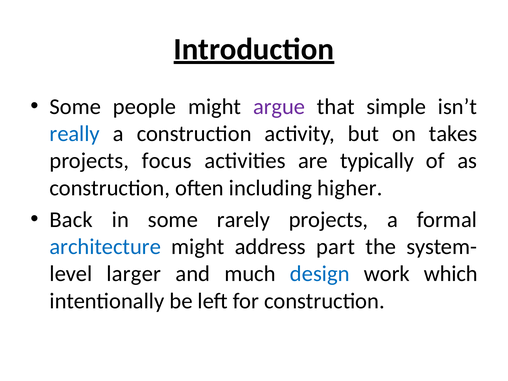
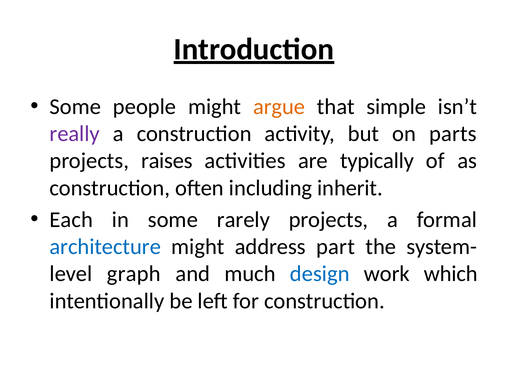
argue colour: purple -> orange
really colour: blue -> purple
takes: takes -> parts
focus: focus -> raises
higher: higher -> inherit
Back: Back -> Each
larger: larger -> graph
